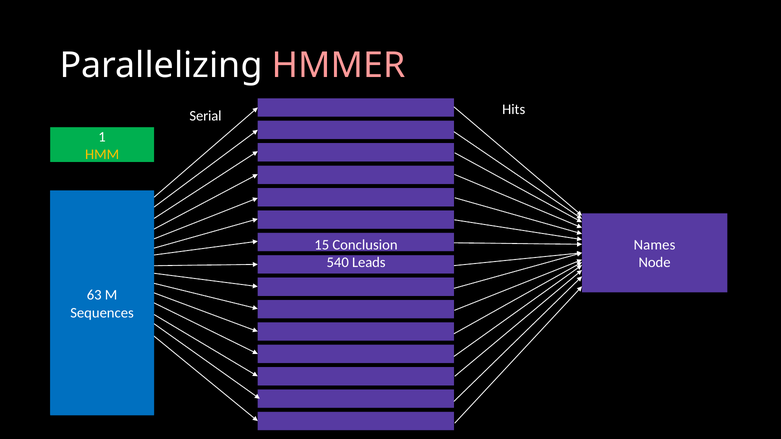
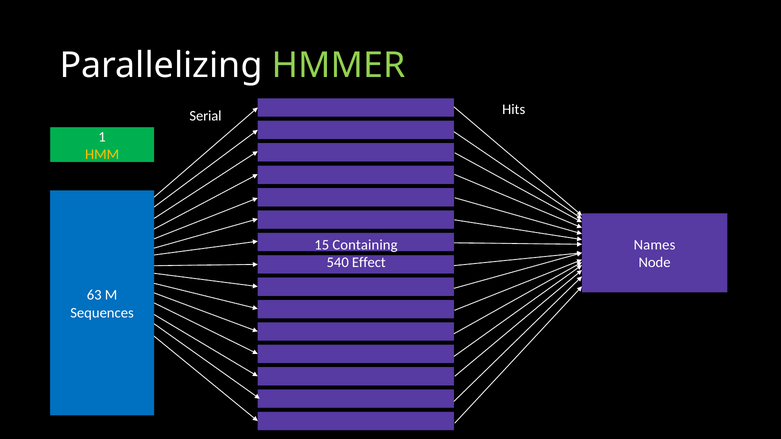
HMMER colour: pink -> light green
Conclusion: Conclusion -> Containing
Leads: Leads -> Effect
